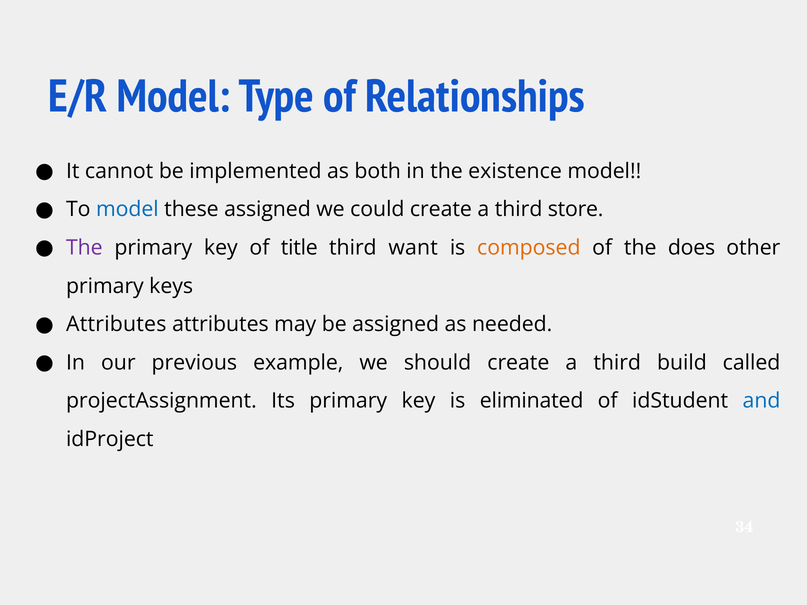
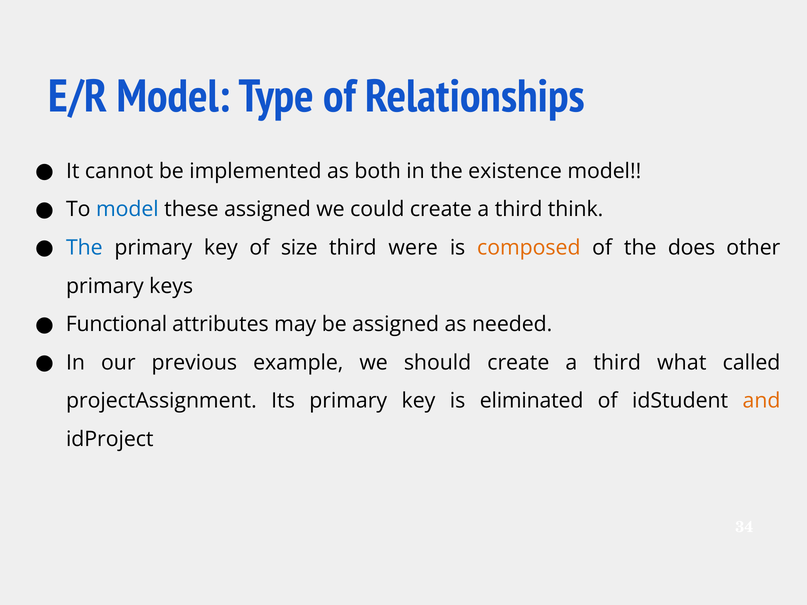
store: store -> think
The at (84, 248) colour: purple -> blue
title: title -> size
want: want -> were
Attributes at (116, 324): Attributes -> Functional
build: build -> what
and colour: blue -> orange
